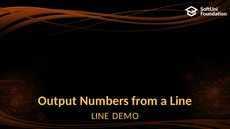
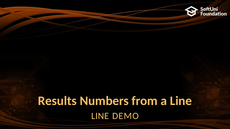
Output: Output -> Results
